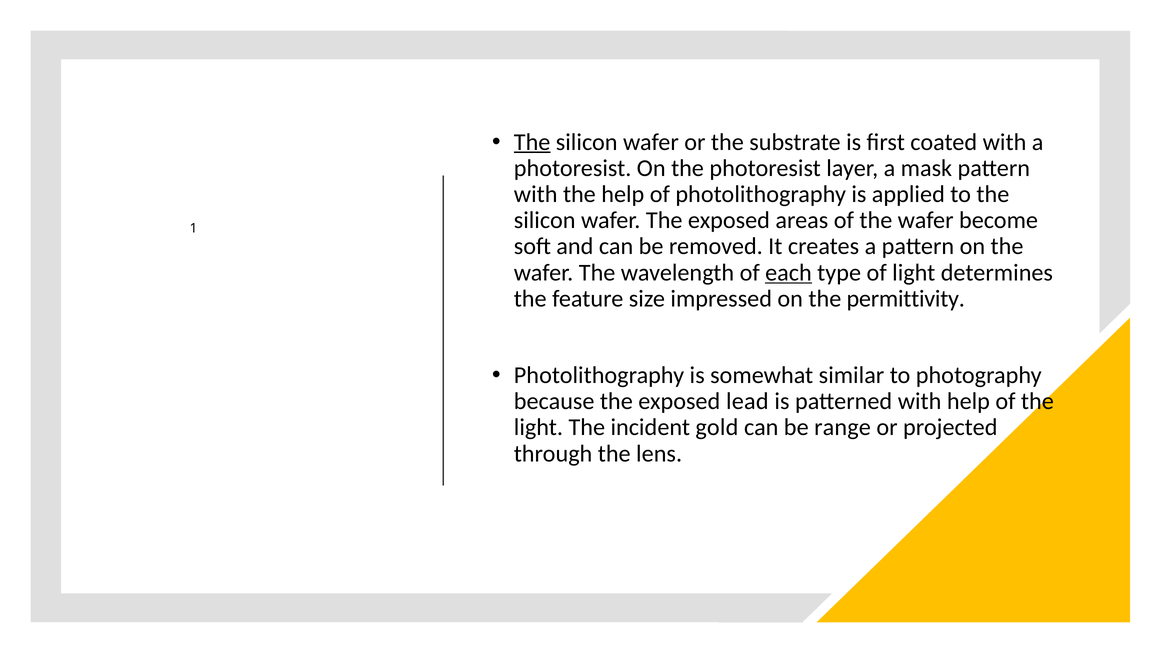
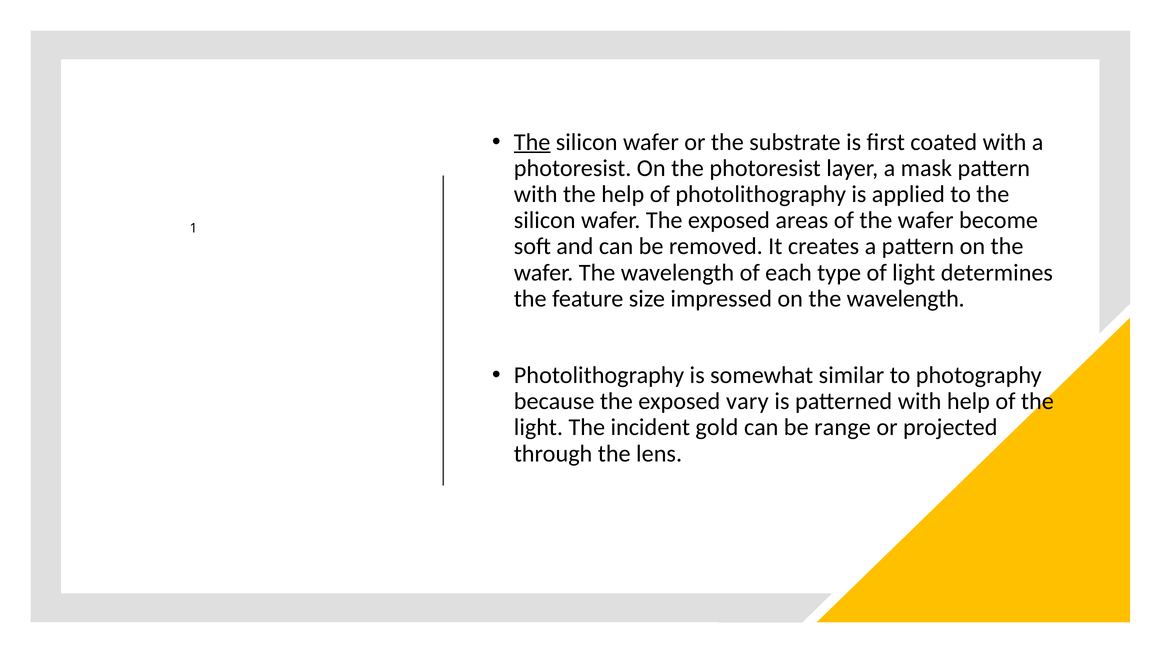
each underline: present -> none
on the permittivity: permittivity -> wavelength
lead: lead -> vary
